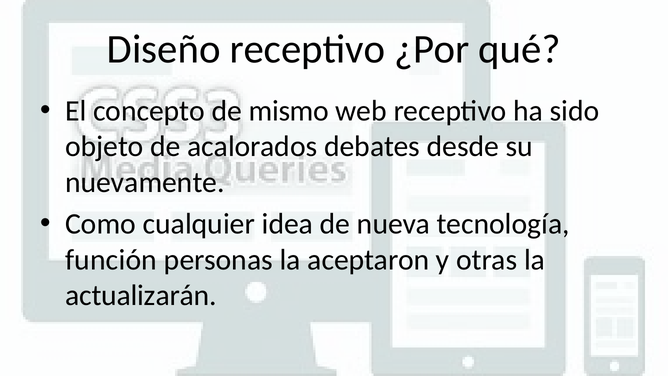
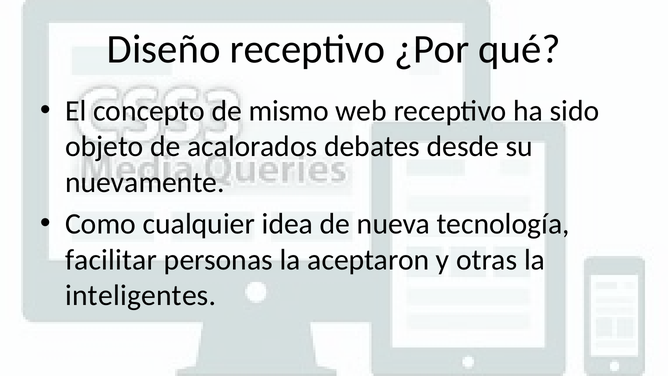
función: función -> facilitar
actualizarán: actualizarán -> inteligentes
